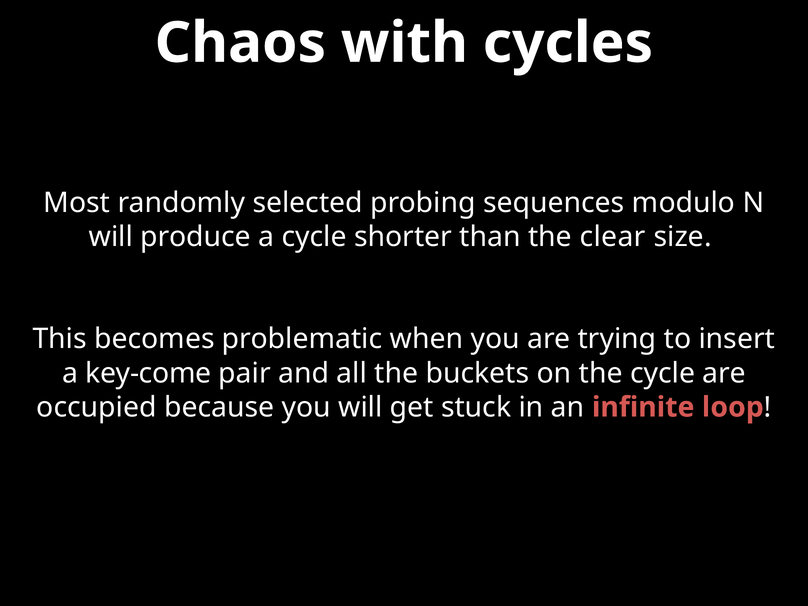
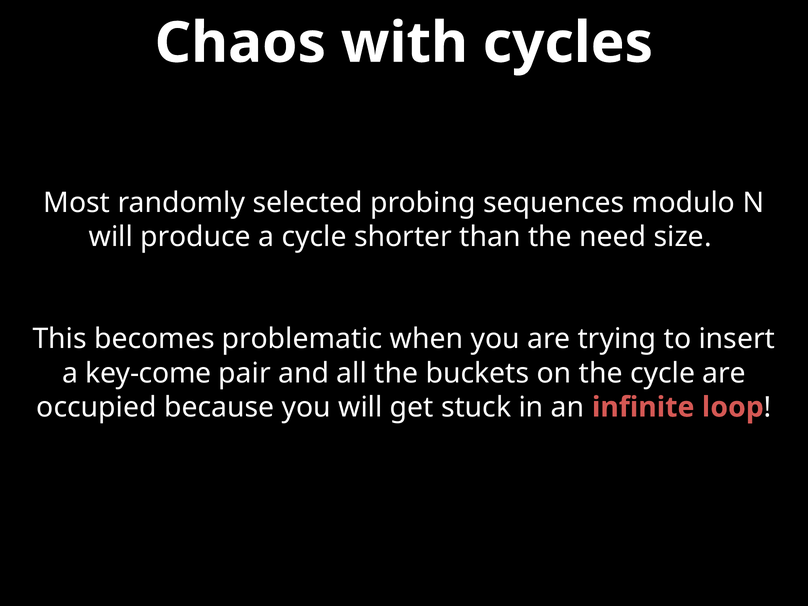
clear: clear -> need
